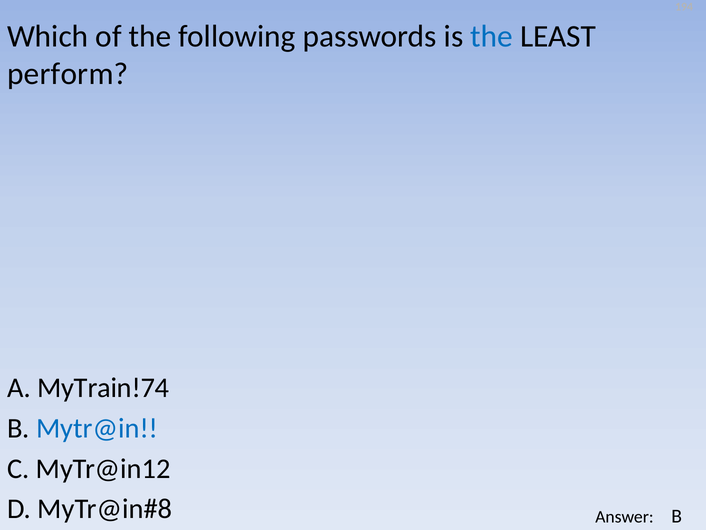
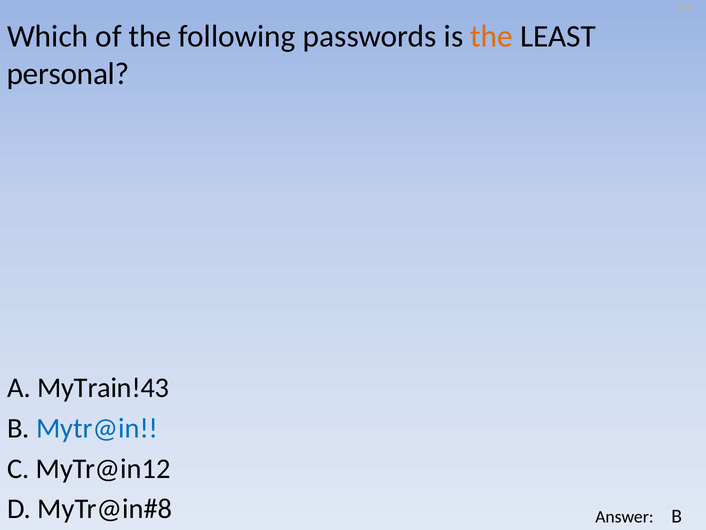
the at (492, 36) colour: blue -> orange
perform: perform -> personal
MyTrain!74: MyTrain!74 -> MyTrain!43
